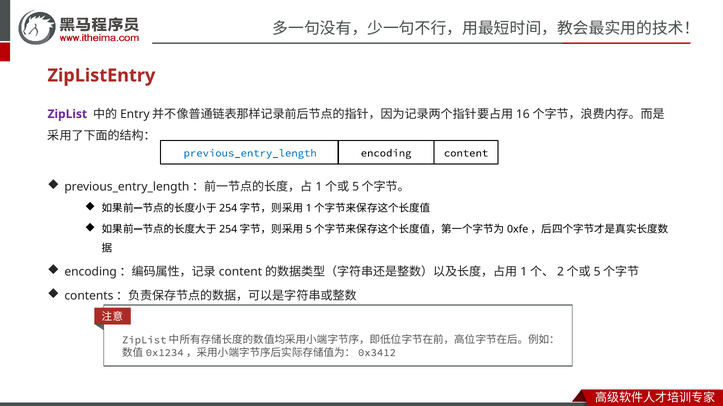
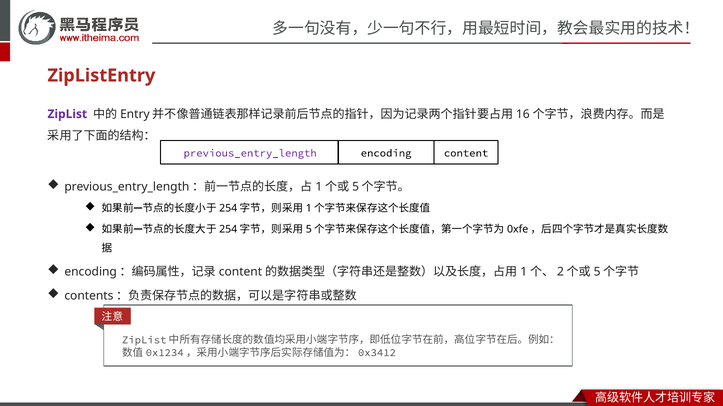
previous_entry_length colour: blue -> purple
